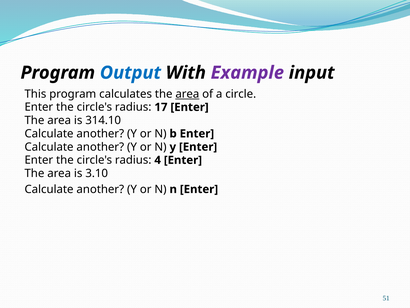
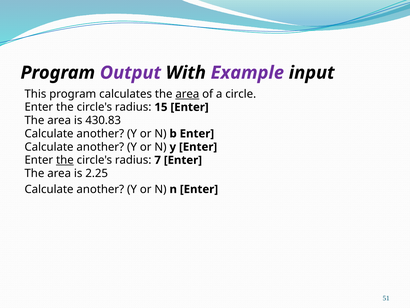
Output colour: blue -> purple
17: 17 -> 15
314.10: 314.10 -> 430.83
the at (65, 160) underline: none -> present
4: 4 -> 7
3.10: 3.10 -> 2.25
